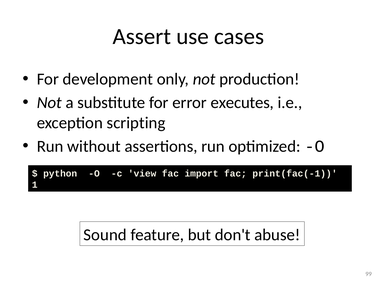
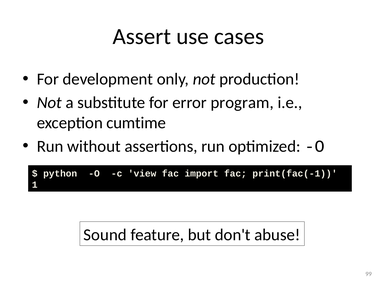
executes: executes -> program
scripting: scripting -> cumtime
